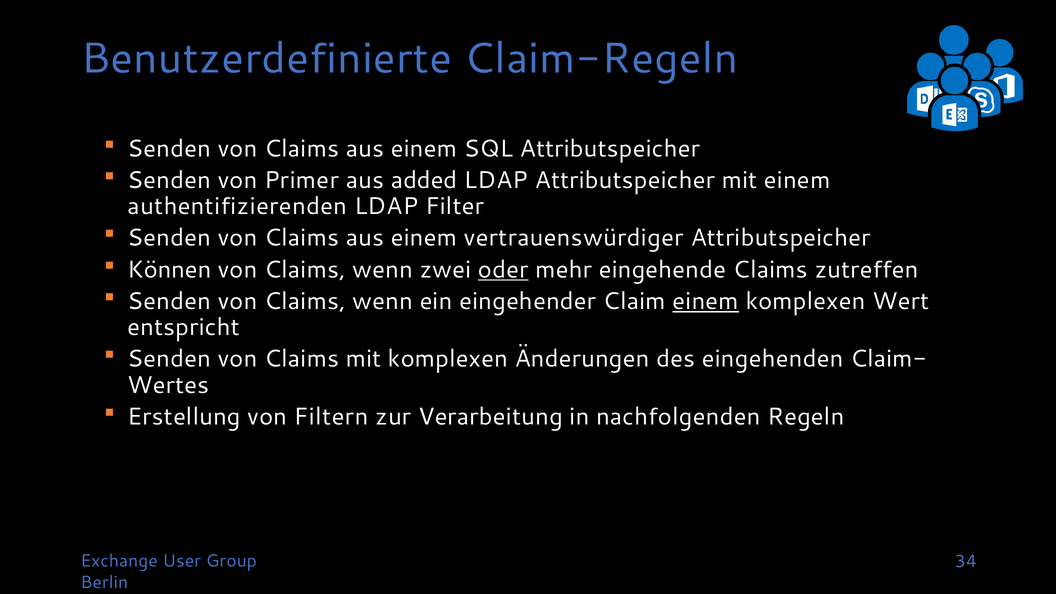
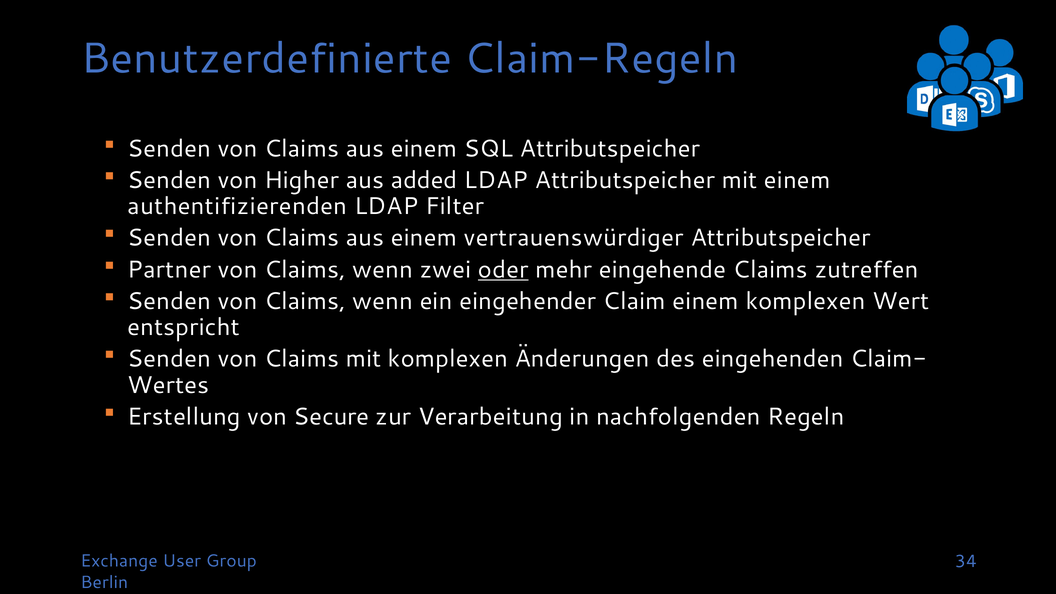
Primer: Primer -> Higher
Können: Können -> Partner
einem at (706, 301) underline: present -> none
Filtern: Filtern -> Secure
